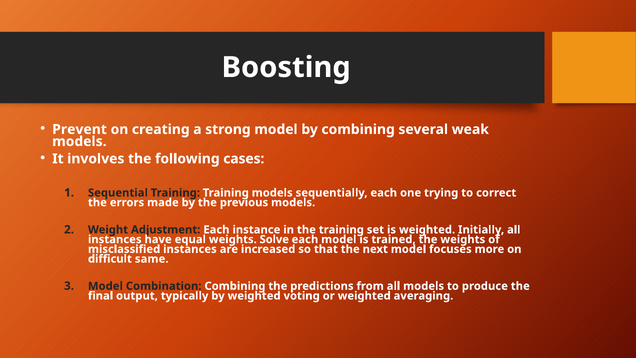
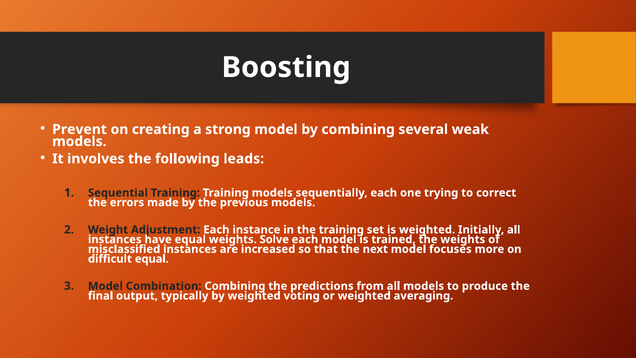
cases: cases -> leads
difficult same: same -> equal
